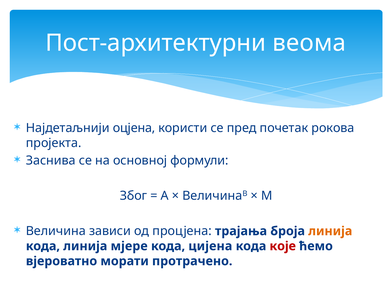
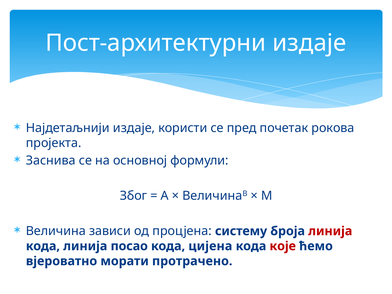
Пост-архитектурни веома: веома -> издаје
Најдетаљнији оцјена: оцјена -> издаје
трајања: трајања -> систему
линија at (330, 231) colour: orange -> red
мјере: мјере -> посао
